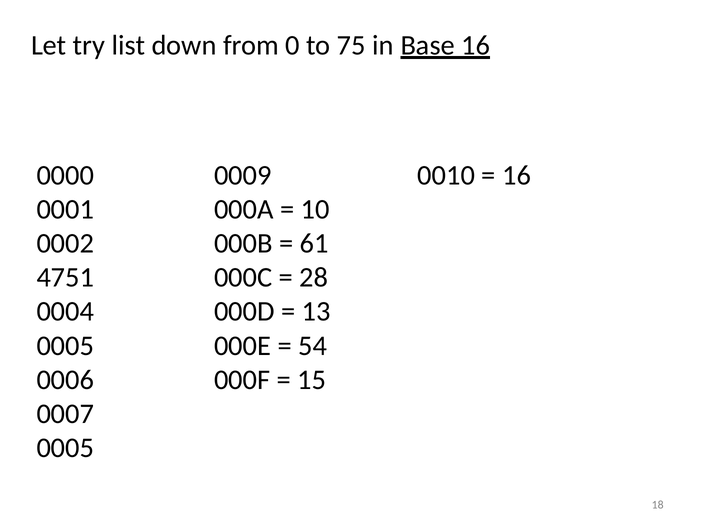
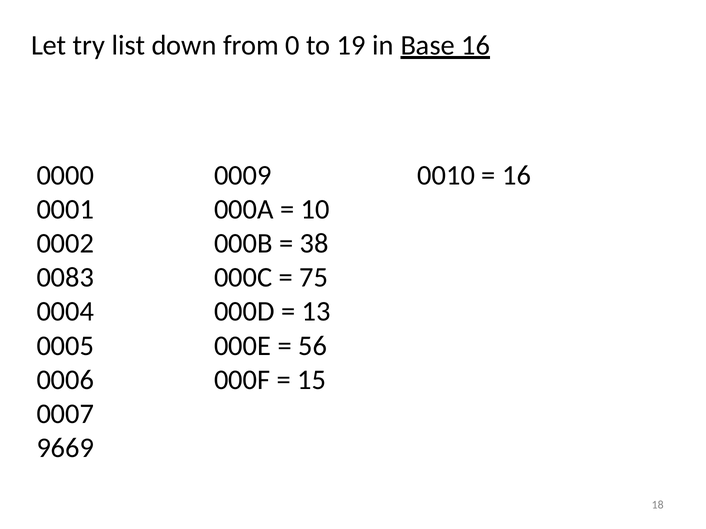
75: 75 -> 19
61: 61 -> 38
4751: 4751 -> 0083
28: 28 -> 75
54: 54 -> 56
0005 at (65, 448): 0005 -> 9669
